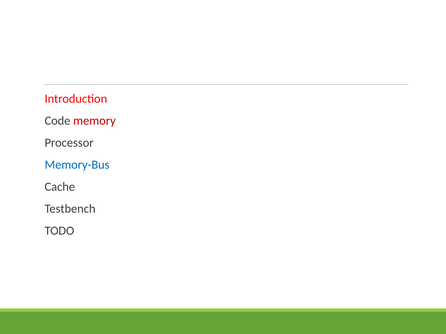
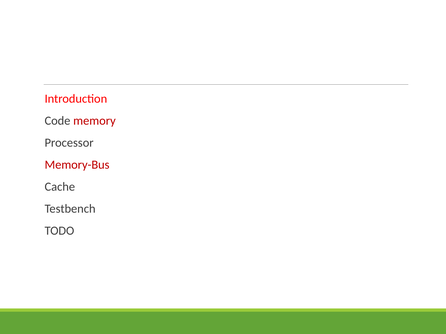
Memory-Bus colour: blue -> red
